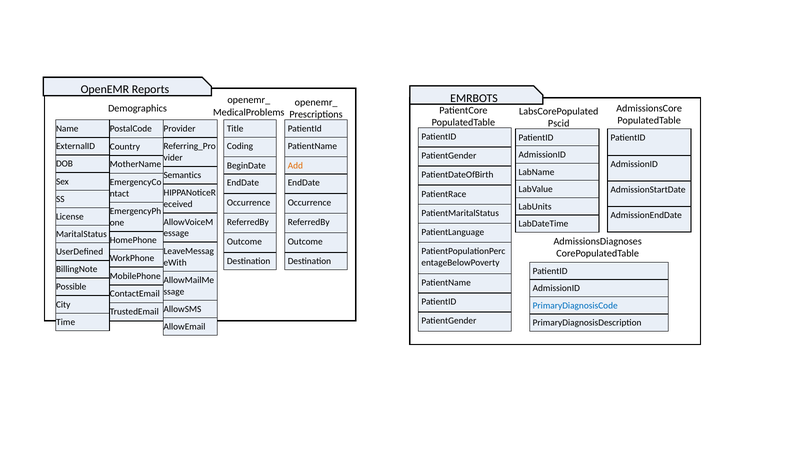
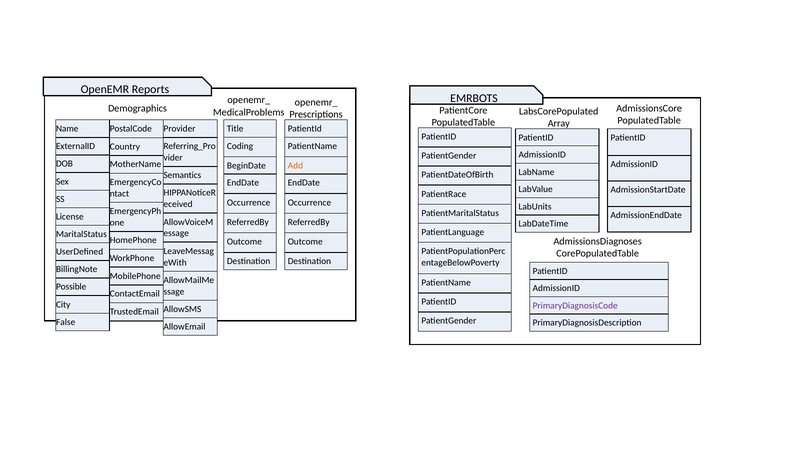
Pscid: Pscid -> Array
PrimaryDiagnosisCode colour: blue -> purple
Time: Time -> False
